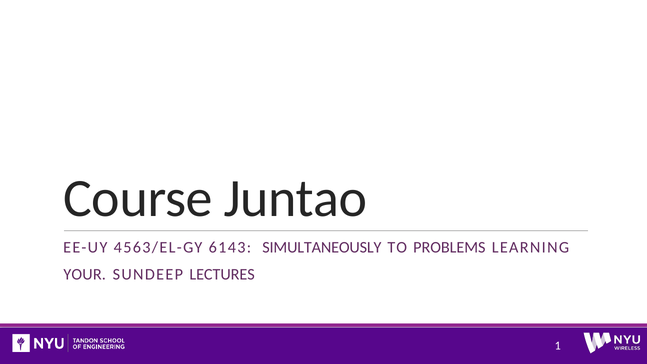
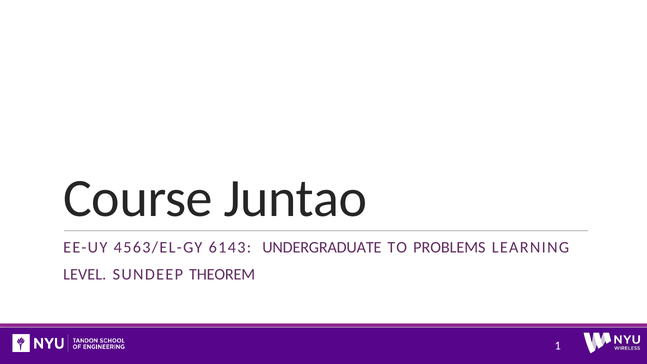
SIMULTANEOUSLY: SIMULTANEOUSLY -> UNDERGRADUATE
YOUR: YOUR -> LEVEL
LECTURES: LECTURES -> THEOREM
